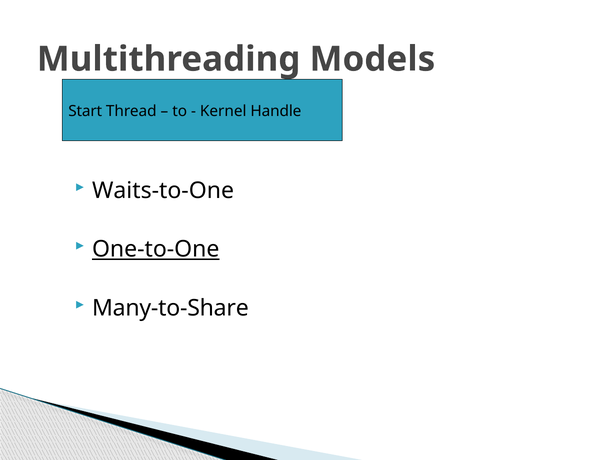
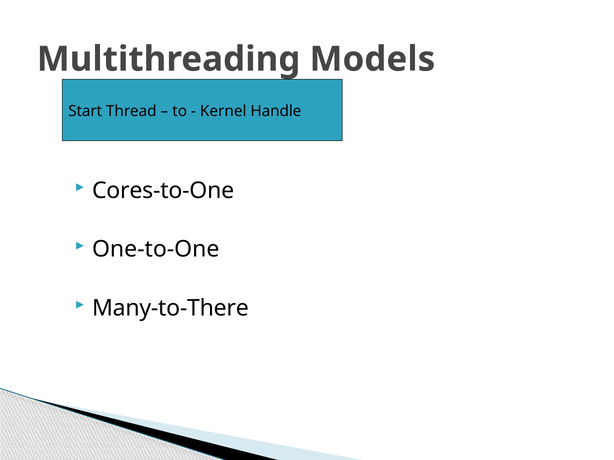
Waits-to-One: Waits-to-One -> Cores-to-One
One-to-One underline: present -> none
Many-to-Share: Many-to-Share -> Many-to-There
